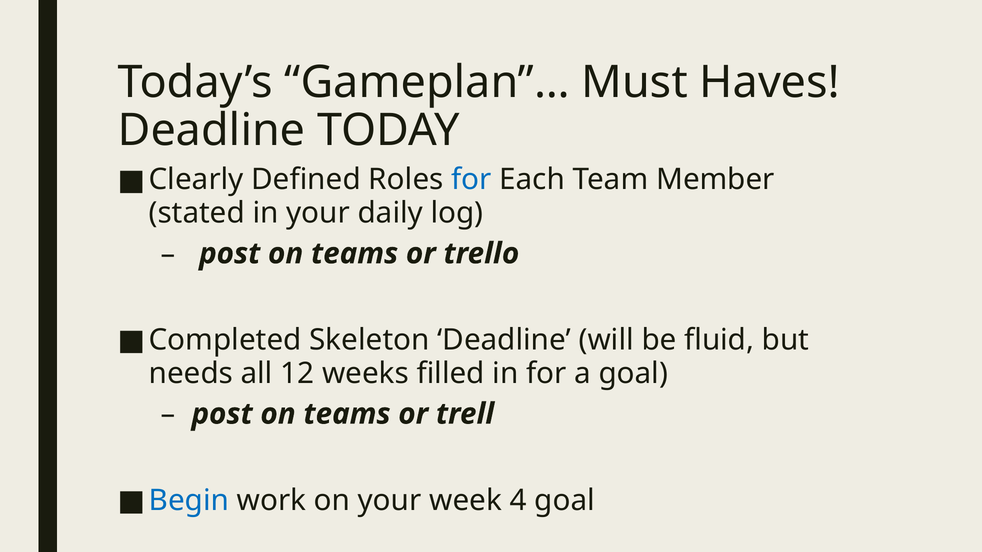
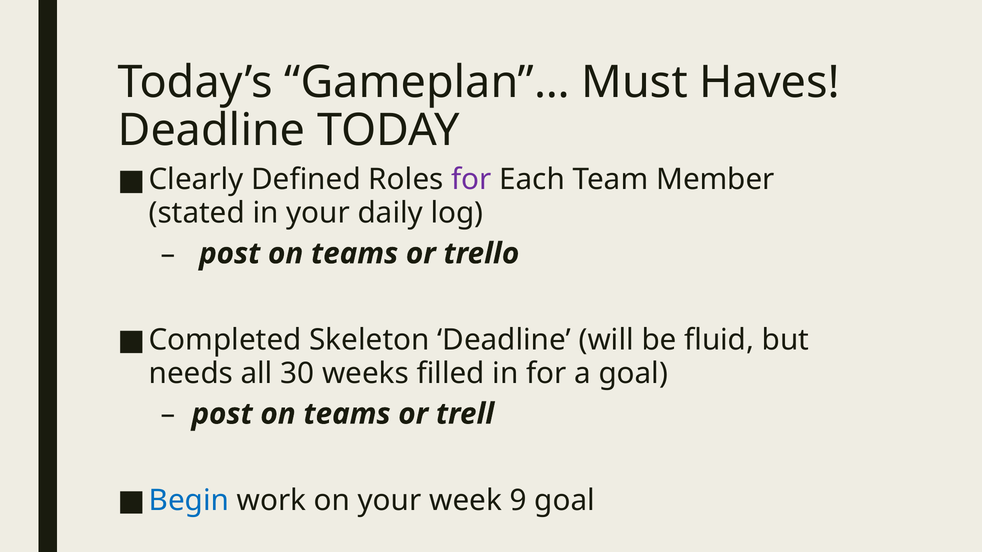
for at (471, 180) colour: blue -> purple
12: 12 -> 30
4: 4 -> 9
